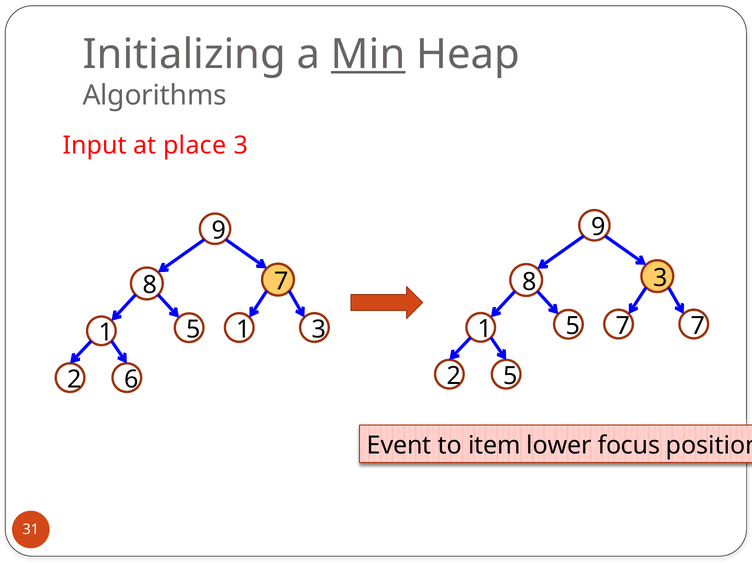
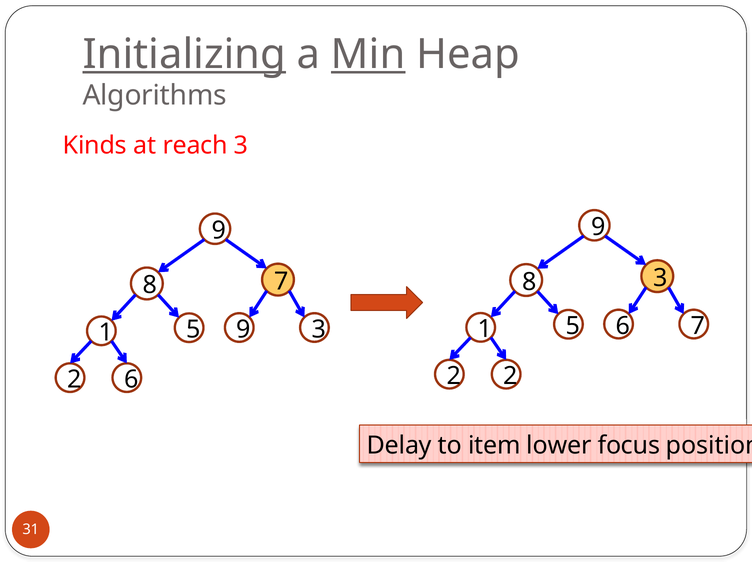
Initializing underline: none -> present
Input: Input -> Kinds
place: place -> reach
5 7: 7 -> 6
5 1: 1 -> 9
2 5: 5 -> 2
Event: Event -> Delay
